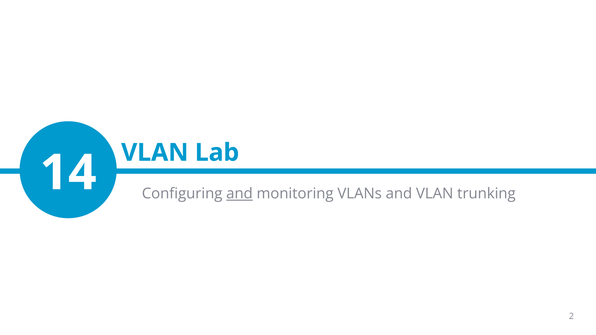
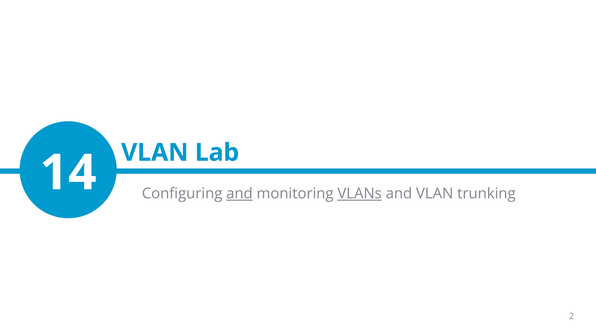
VLANs underline: none -> present
